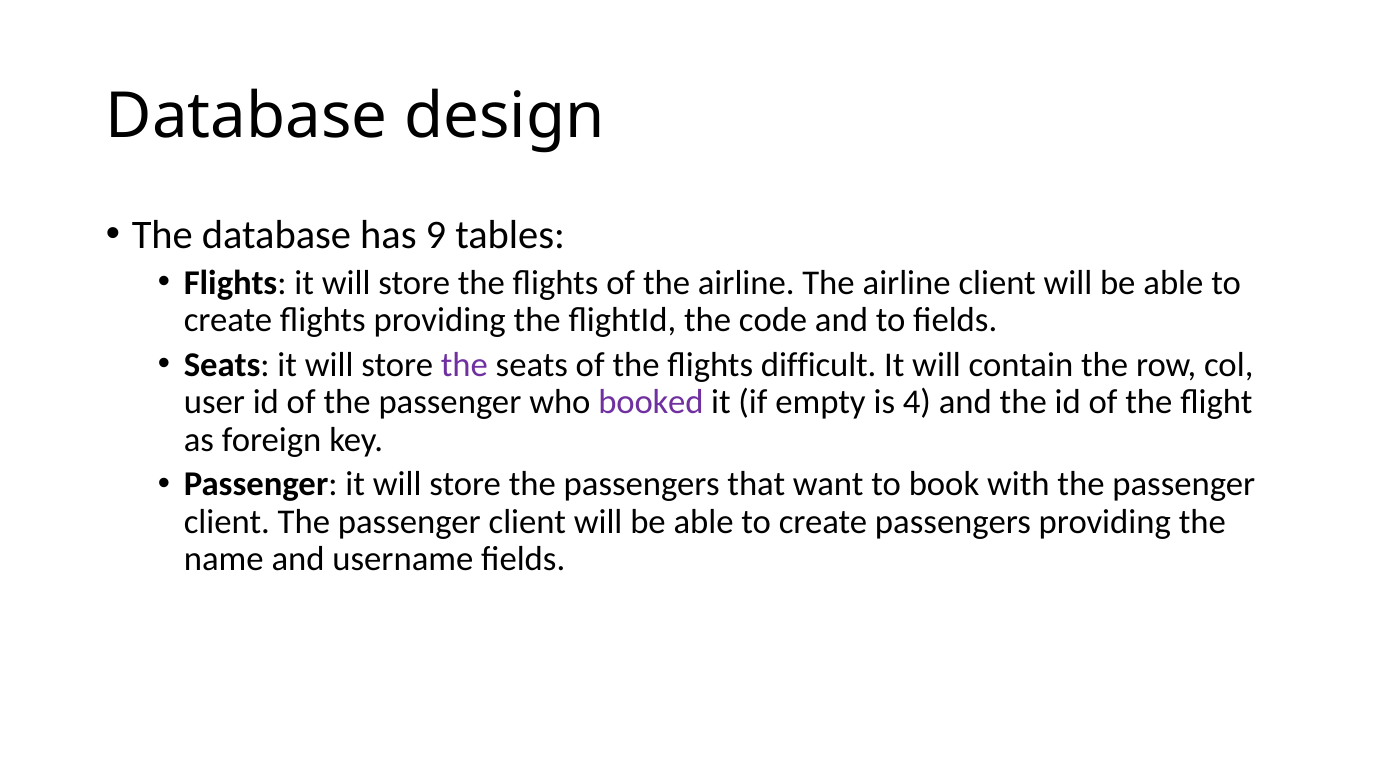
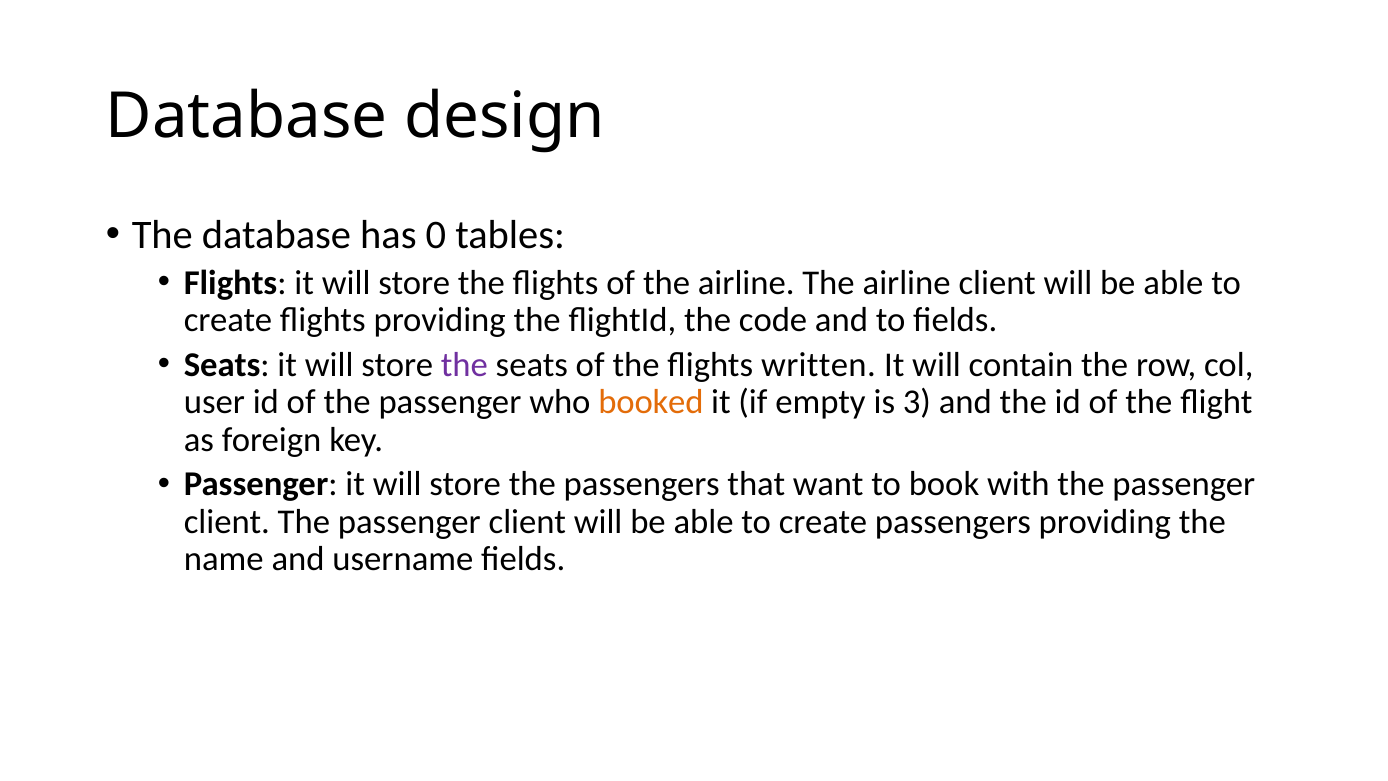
9: 9 -> 0
difficult: difficult -> written
booked colour: purple -> orange
4: 4 -> 3
